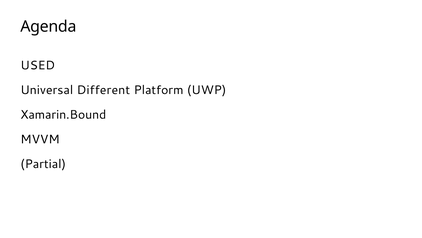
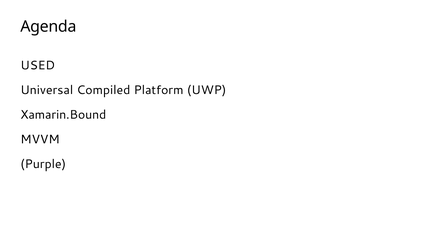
Different: Different -> Compiled
Partial: Partial -> Purple
